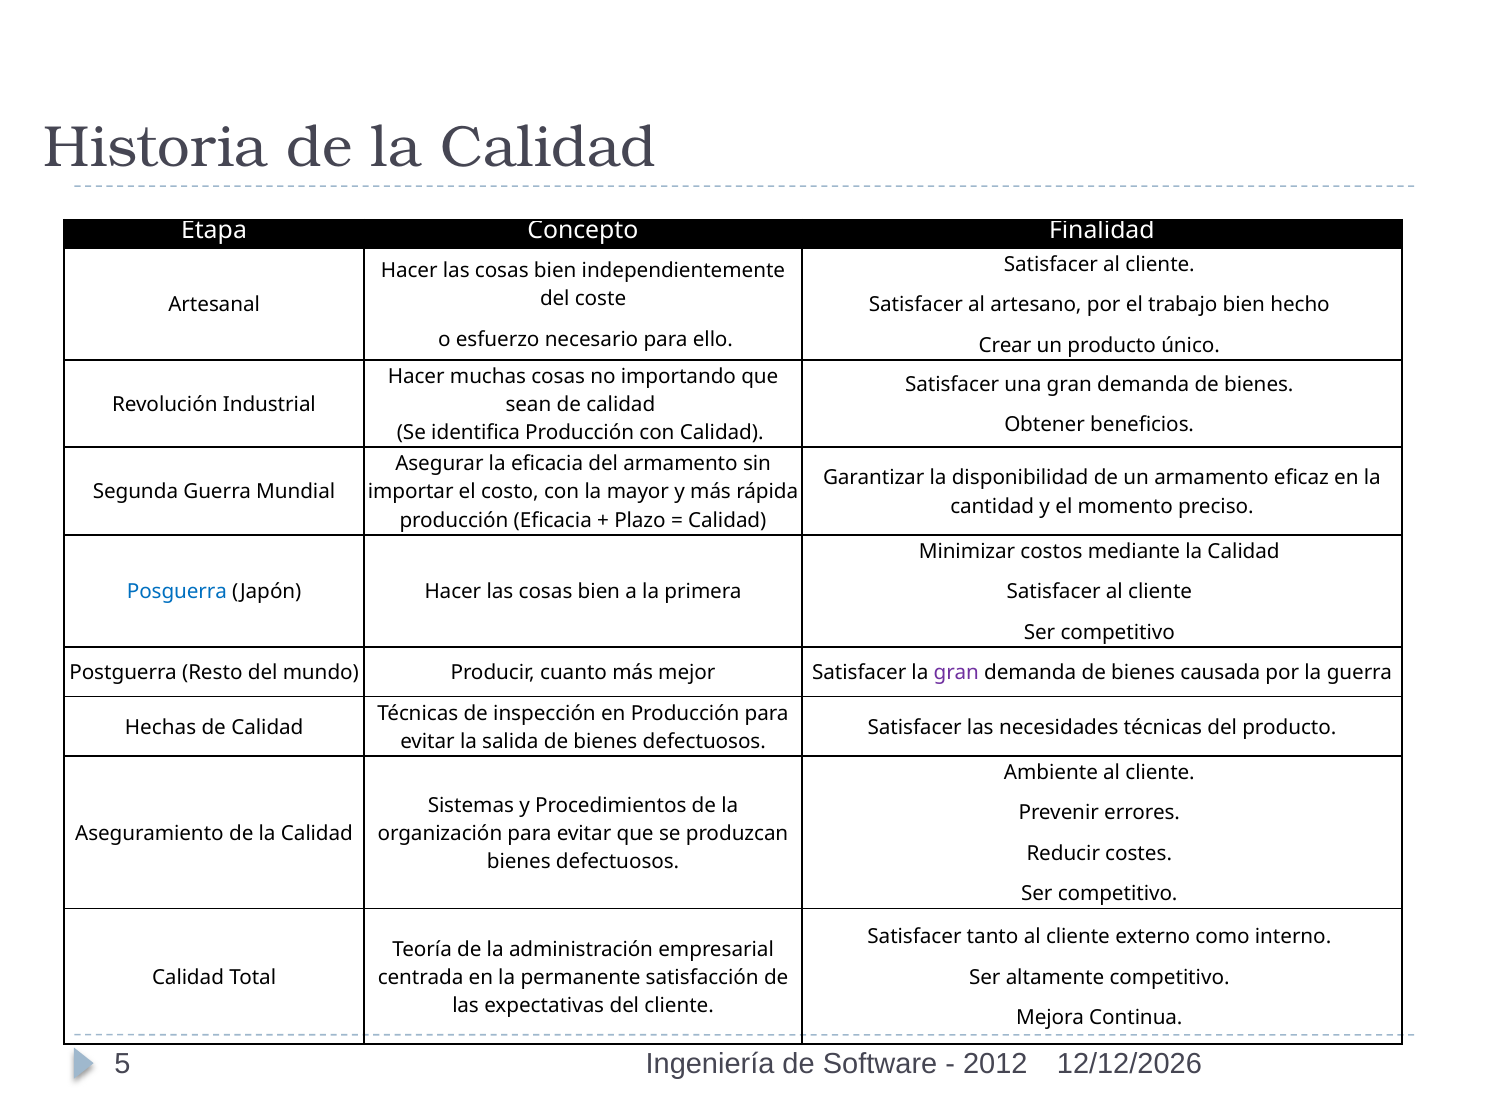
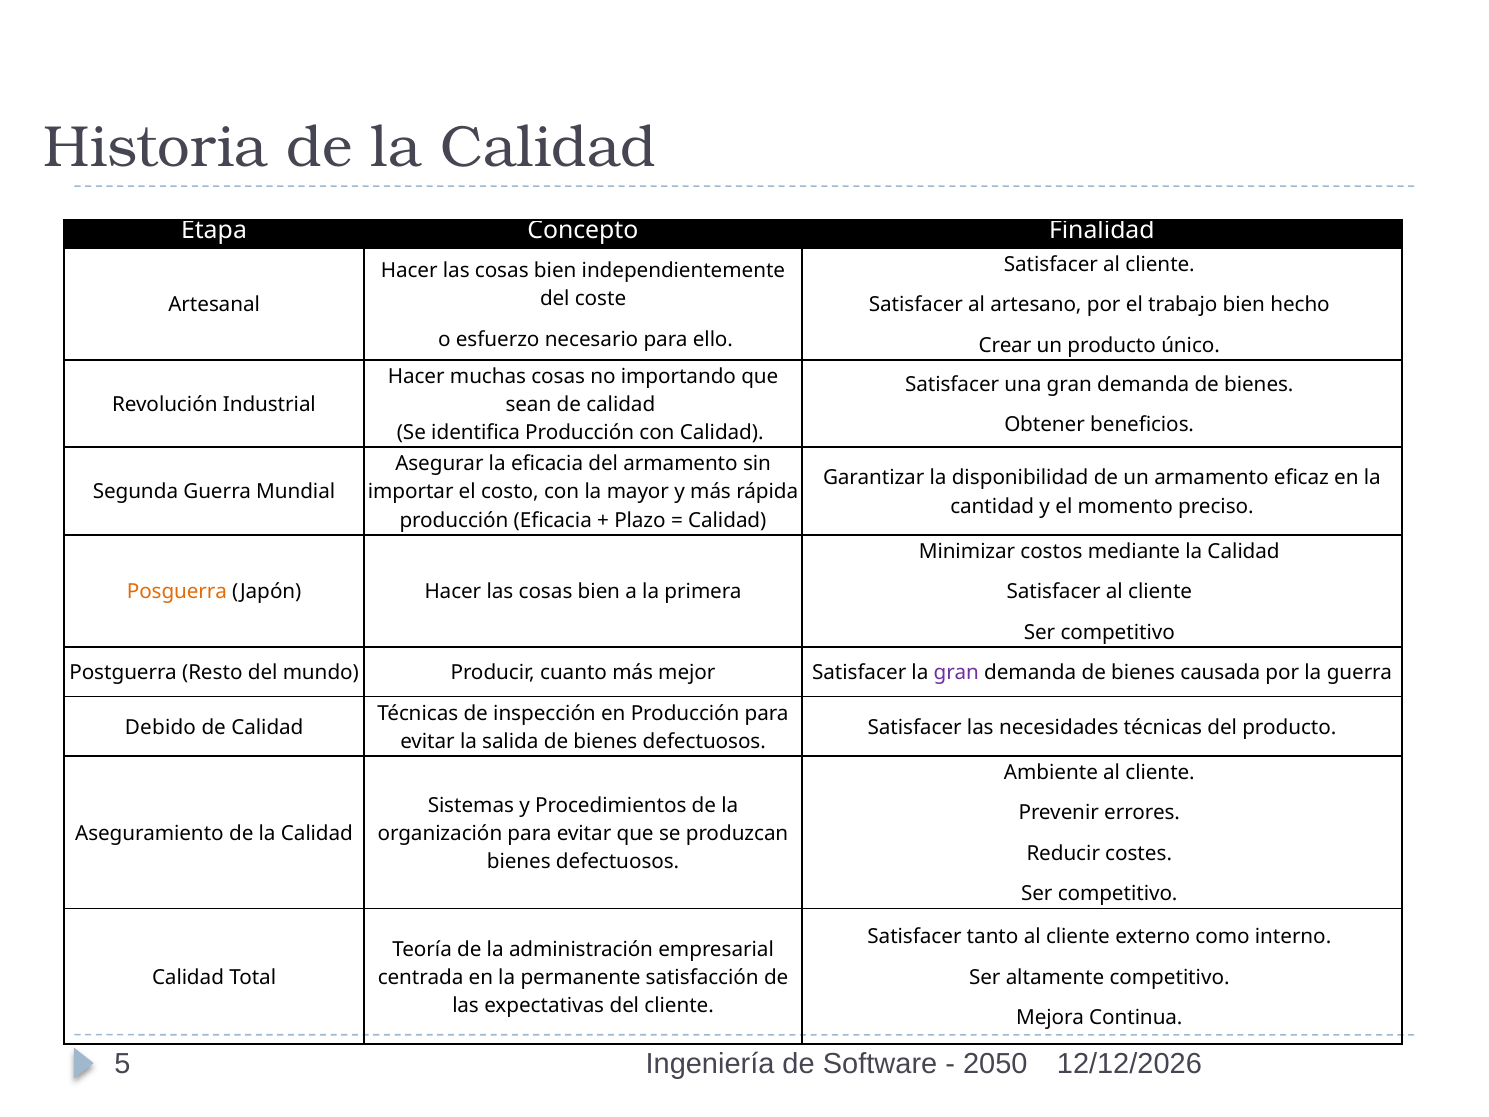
Posguerra colour: blue -> orange
Hechas: Hechas -> Debido
2012: 2012 -> 2050
